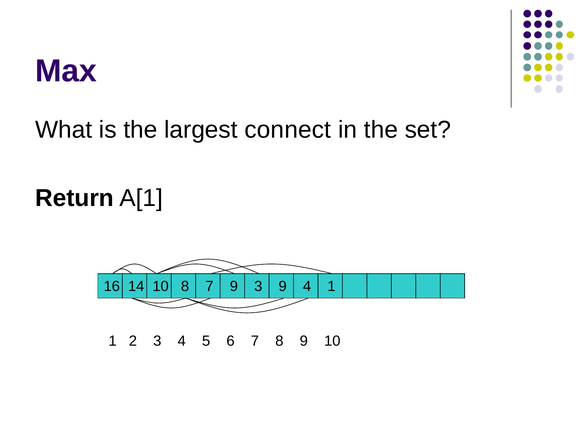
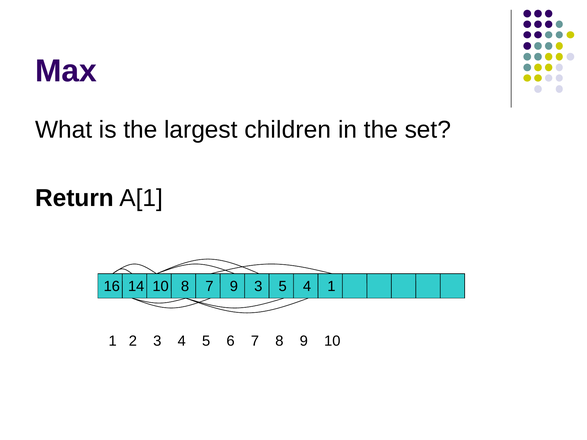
connect: connect -> children
3 9: 9 -> 5
